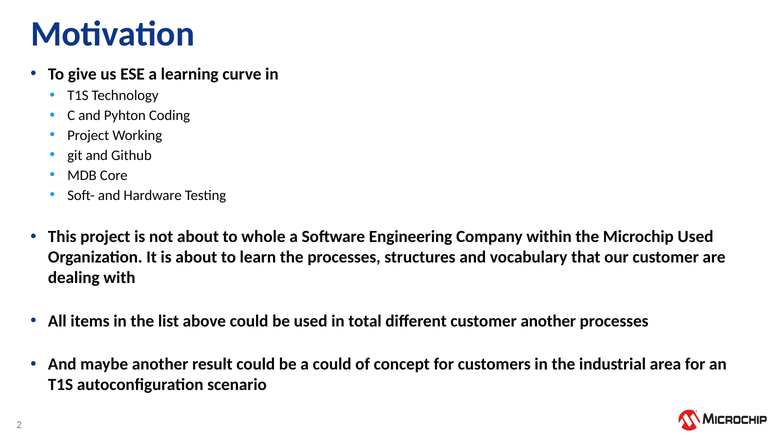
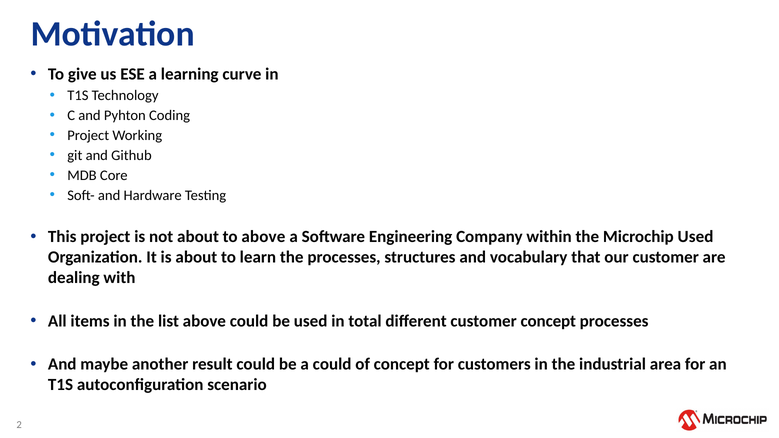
to whole: whole -> above
customer another: another -> concept
